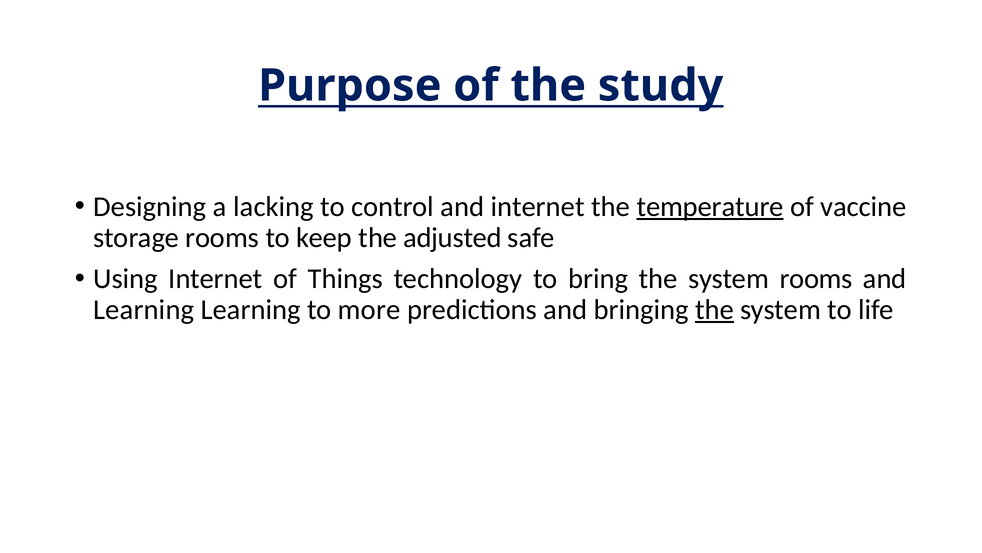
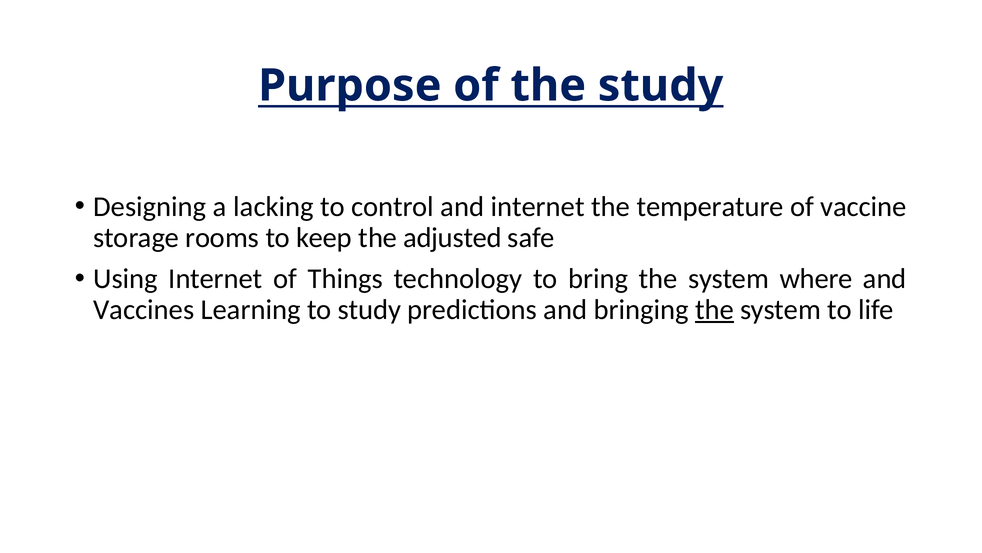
temperature underline: present -> none
system rooms: rooms -> where
Learning at (144, 309): Learning -> Vaccines
to more: more -> study
